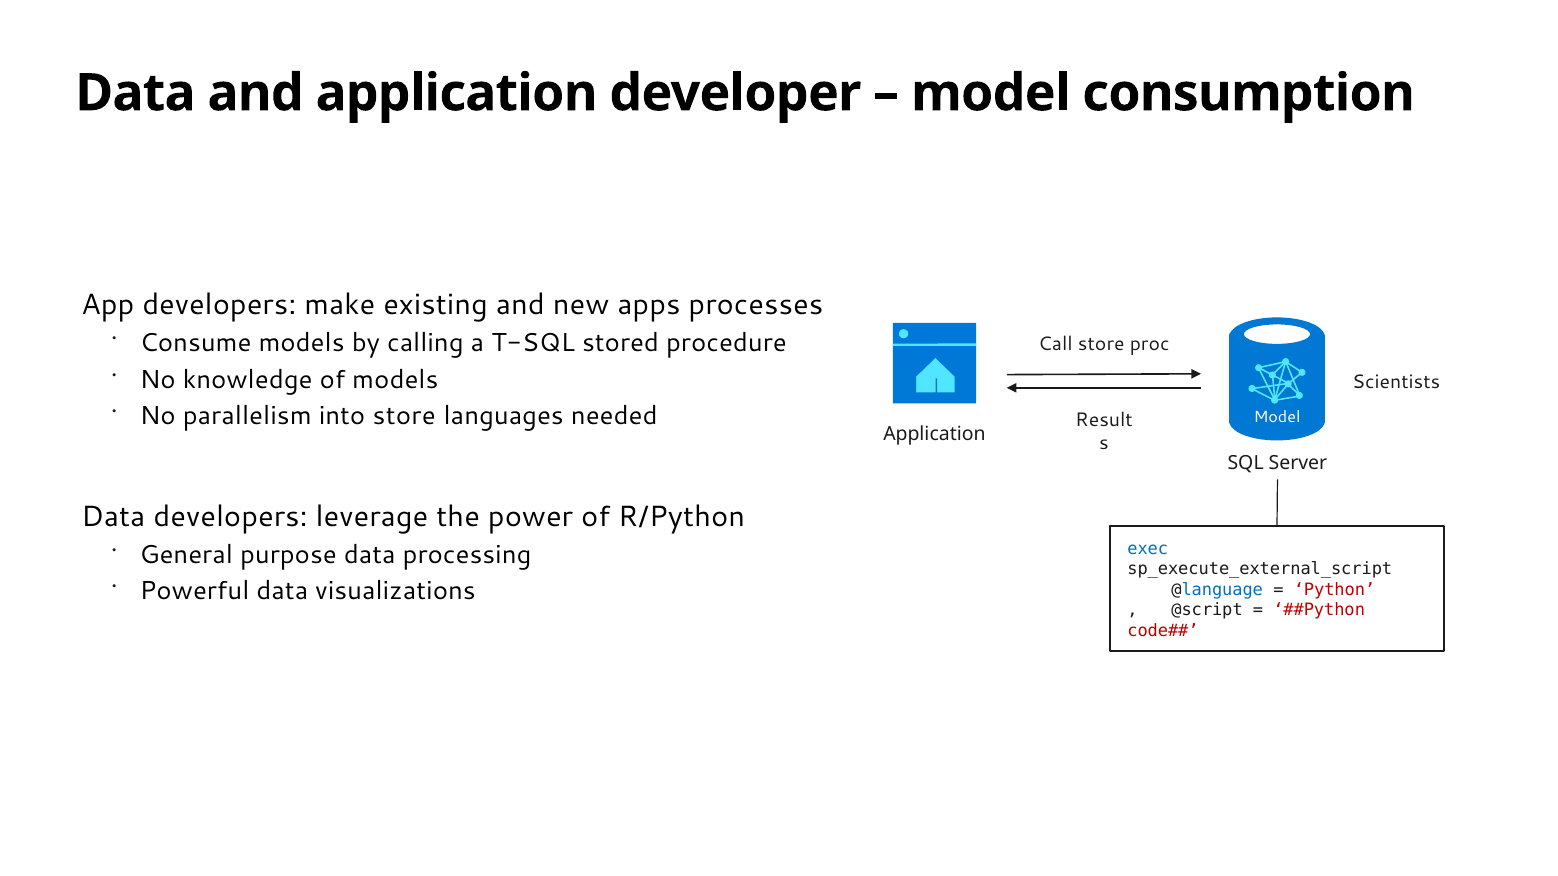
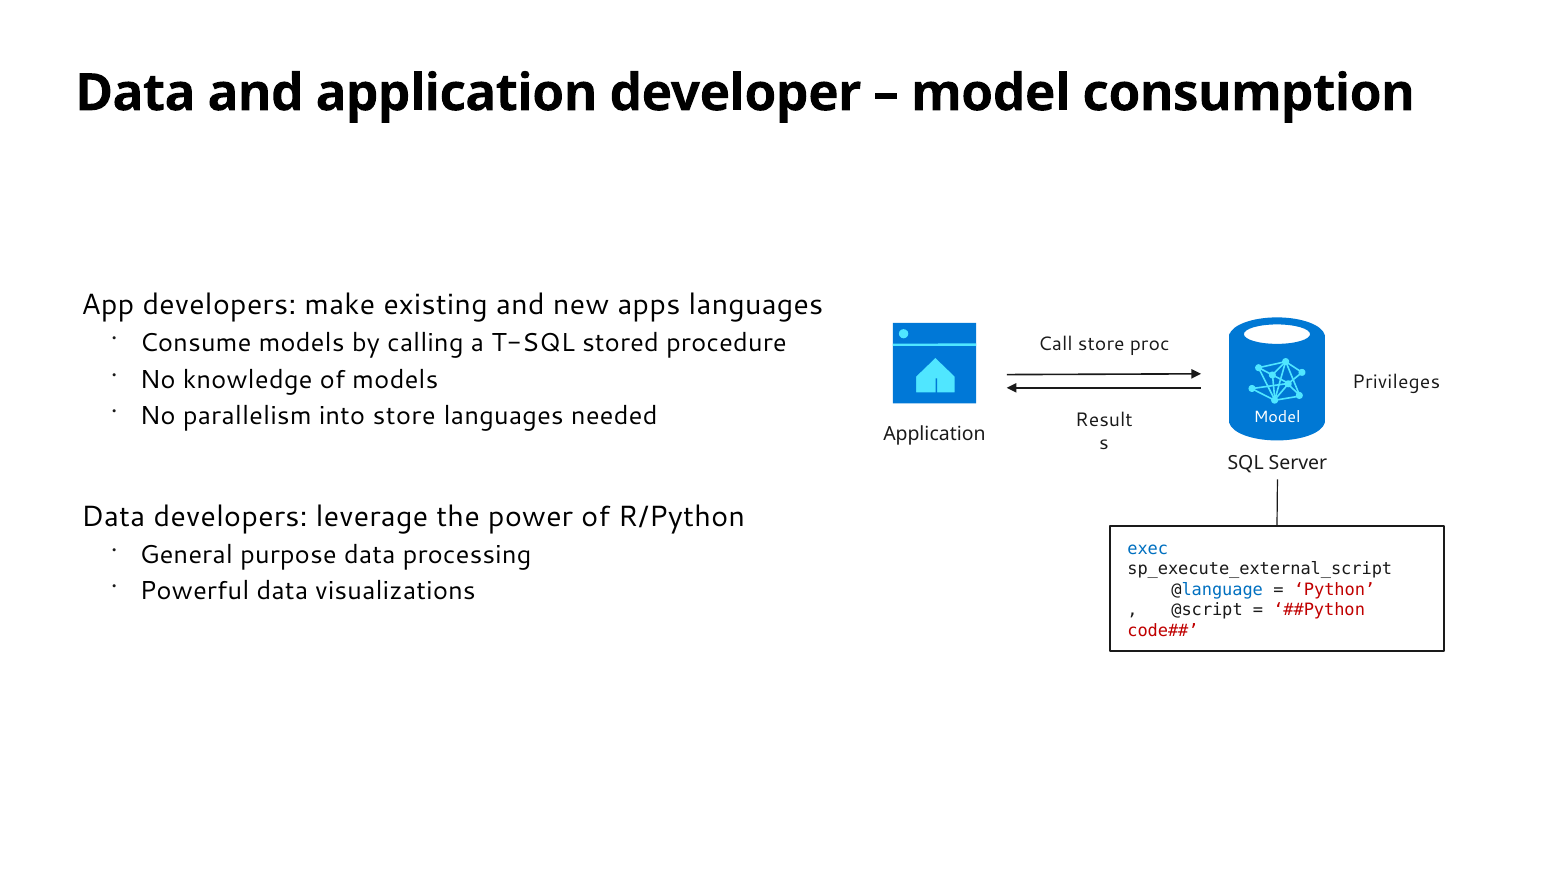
apps processes: processes -> languages
Scientists: Scientists -> Privileges
